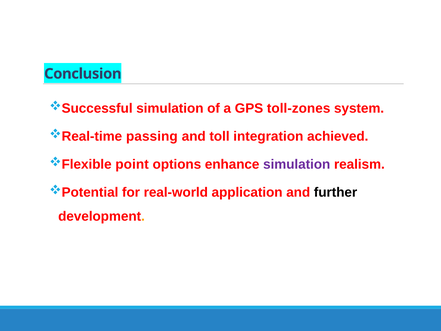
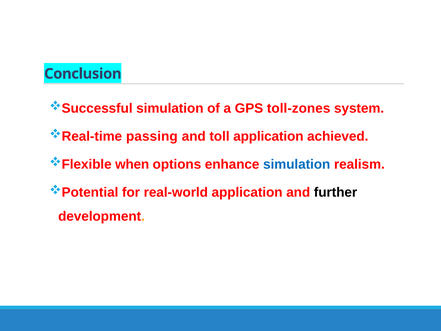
toll integration: integration -> application
point: point -> when
simulation at (297, 164) colour: purple -> blue
